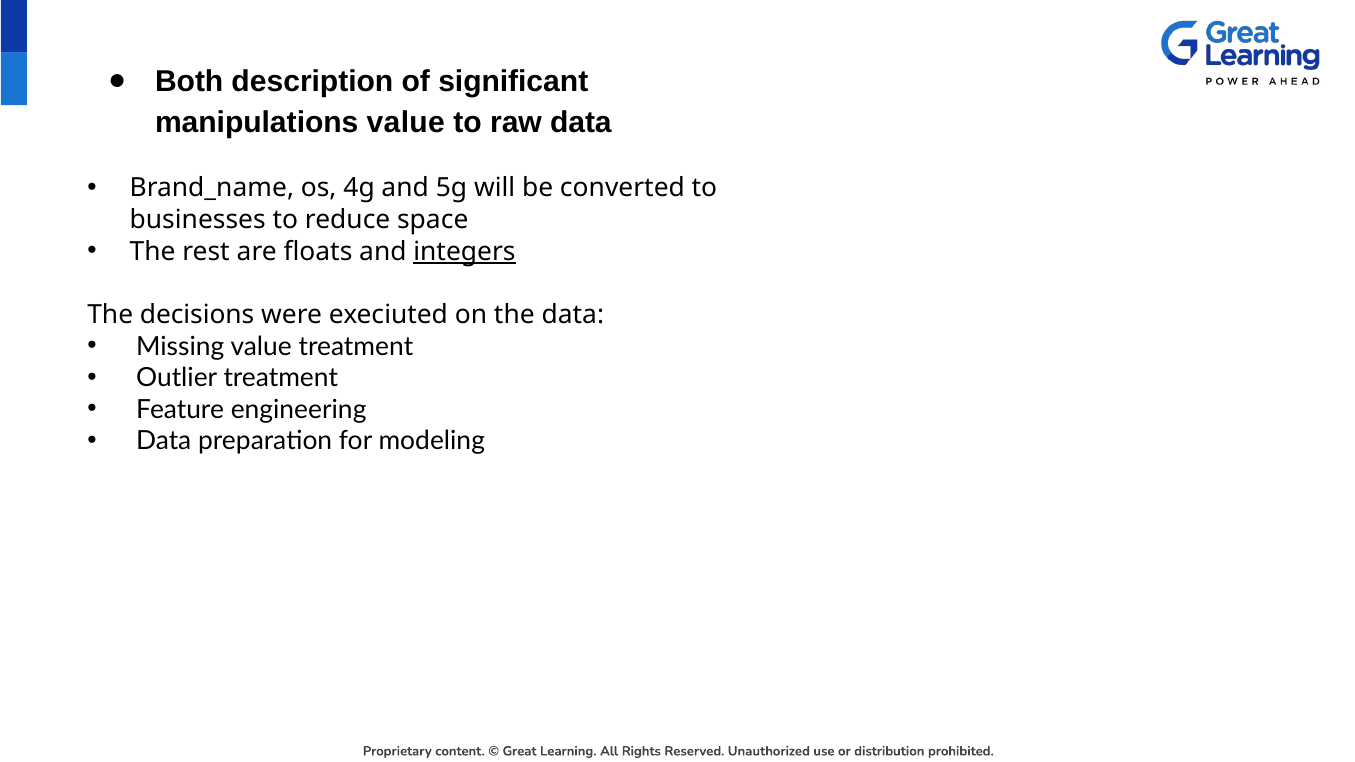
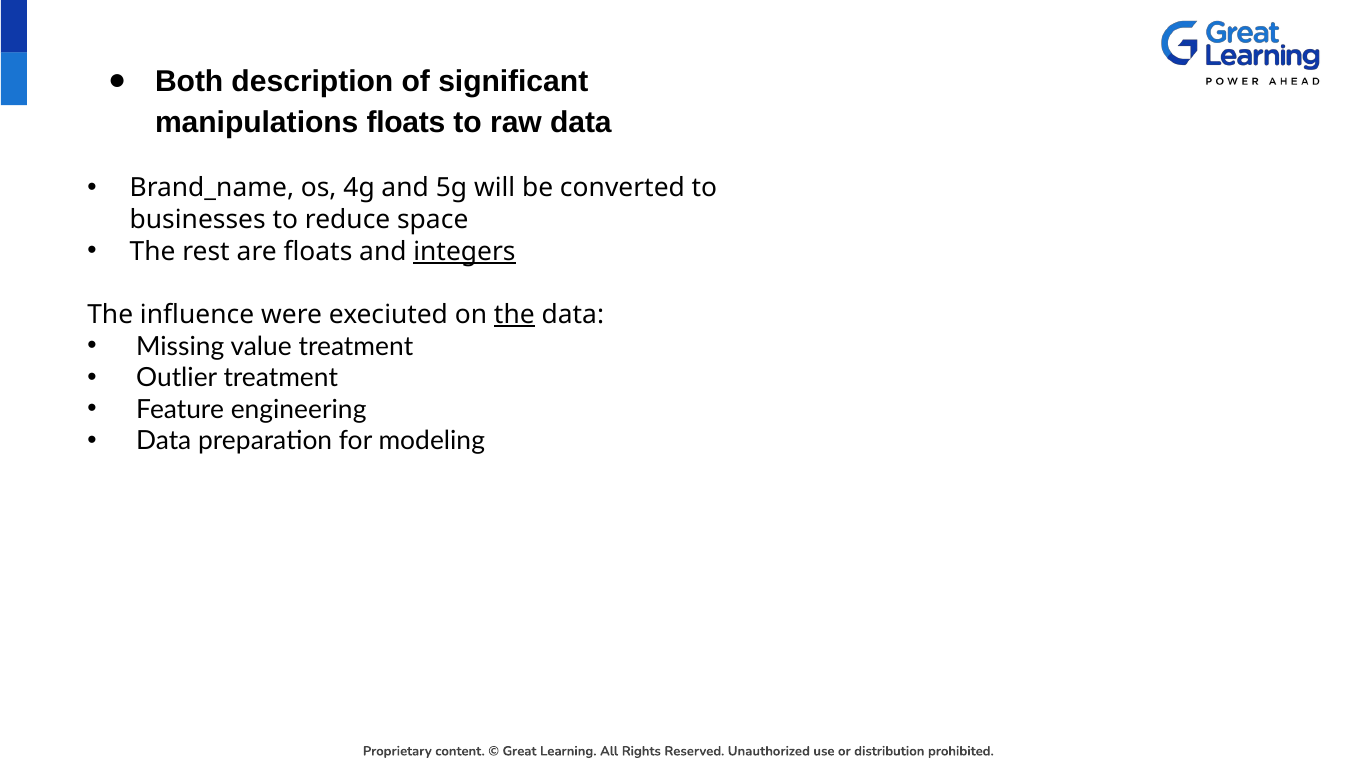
manipulations value: value -> floats
decisions: decisions -> influence
the at (514, 315) underline: none -> present
